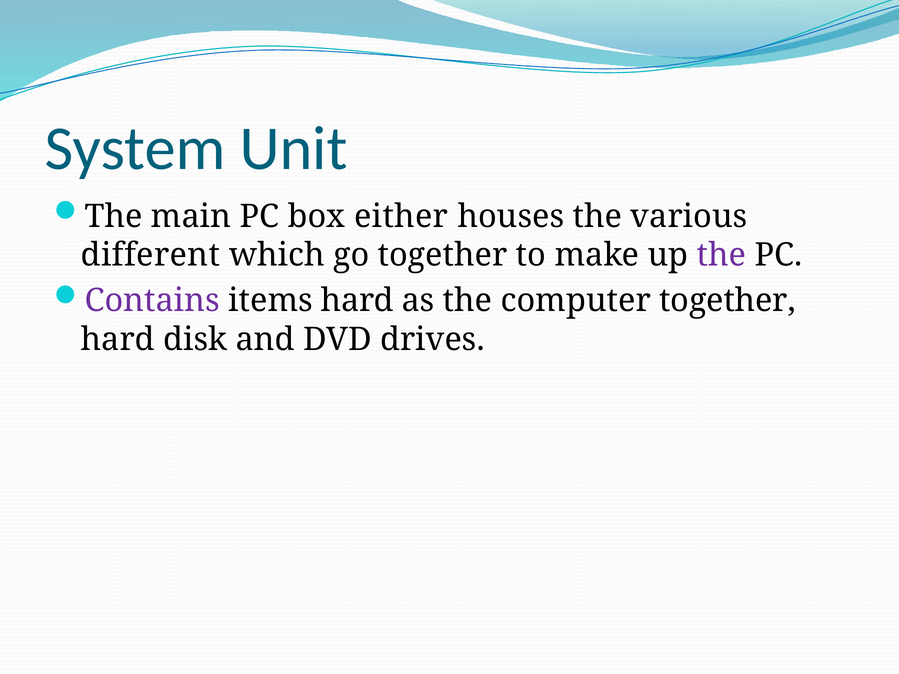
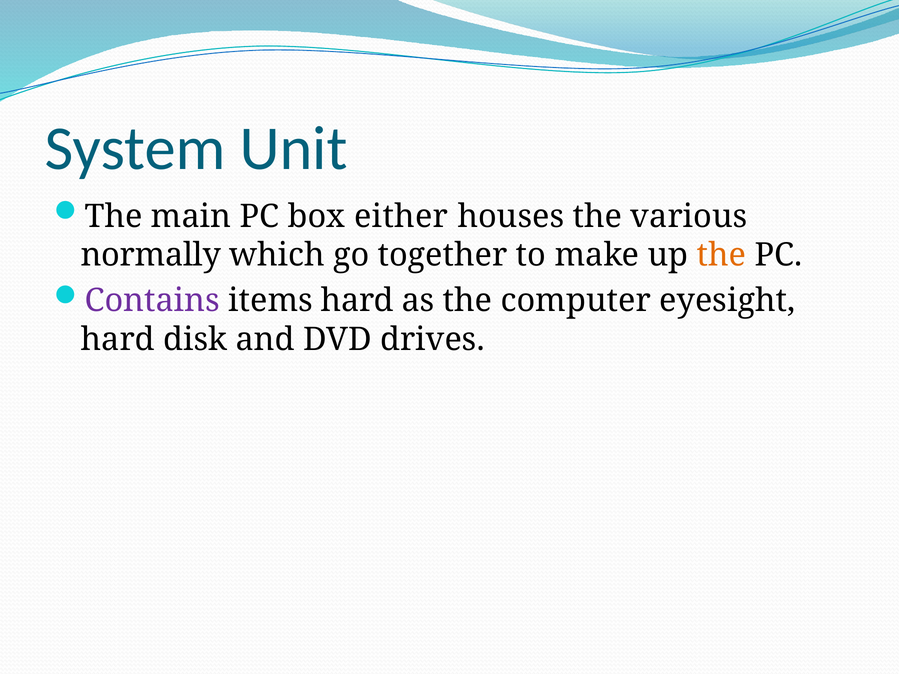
different: different -> normally
the at (721, 255) colour: purple -> orange
computer together: together -> eyesight
